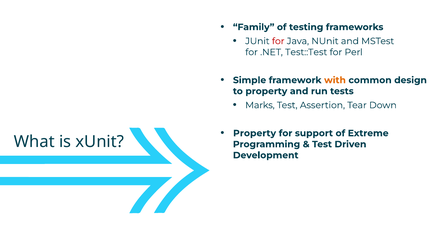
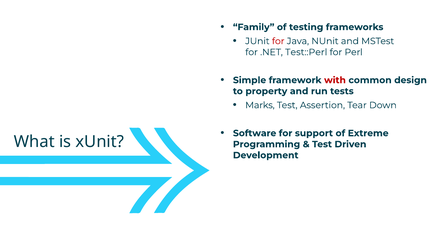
Test::Test: Test::Test -> Test::Perl
with colour: orange -> red
Property at (255, 133): Property -> Software
